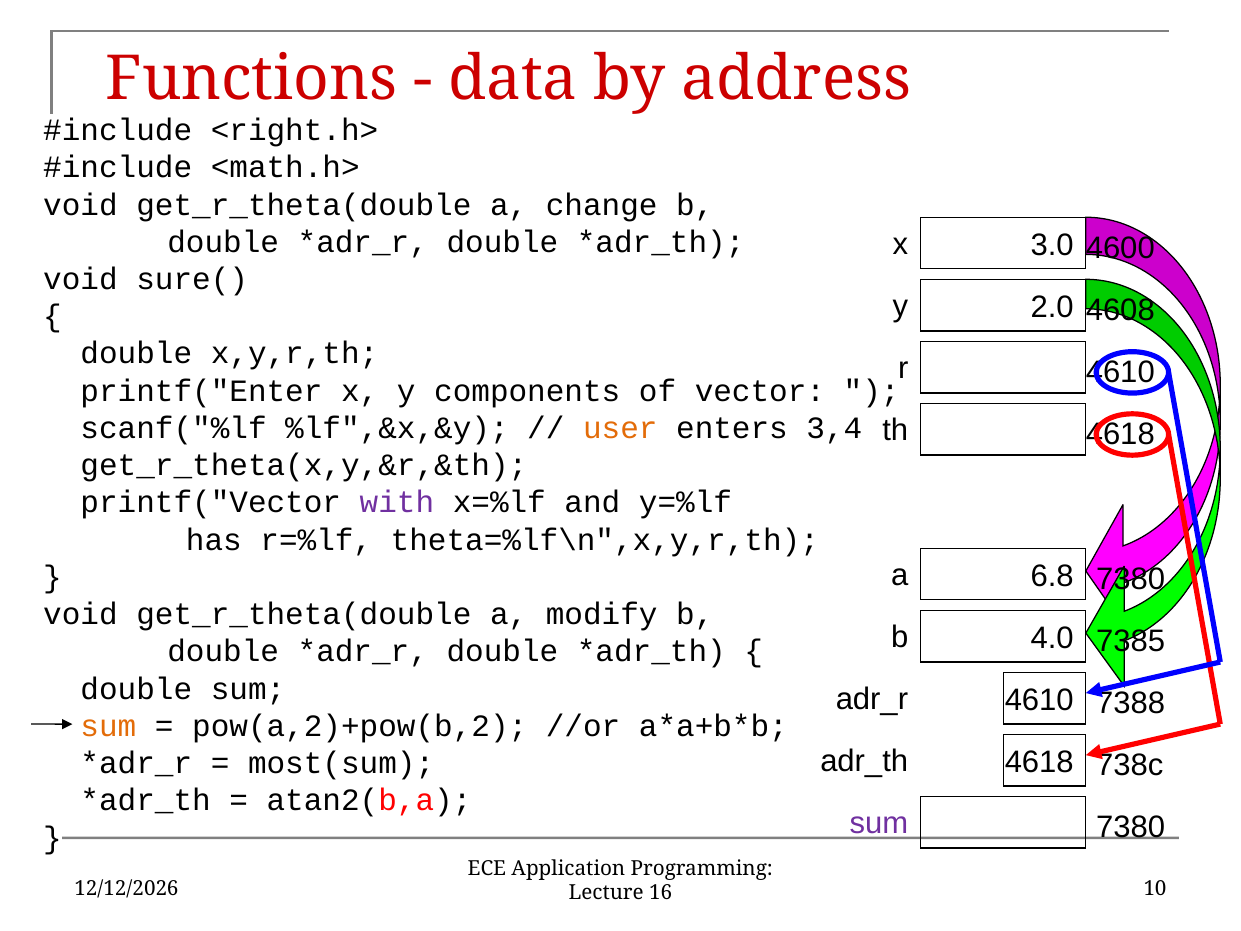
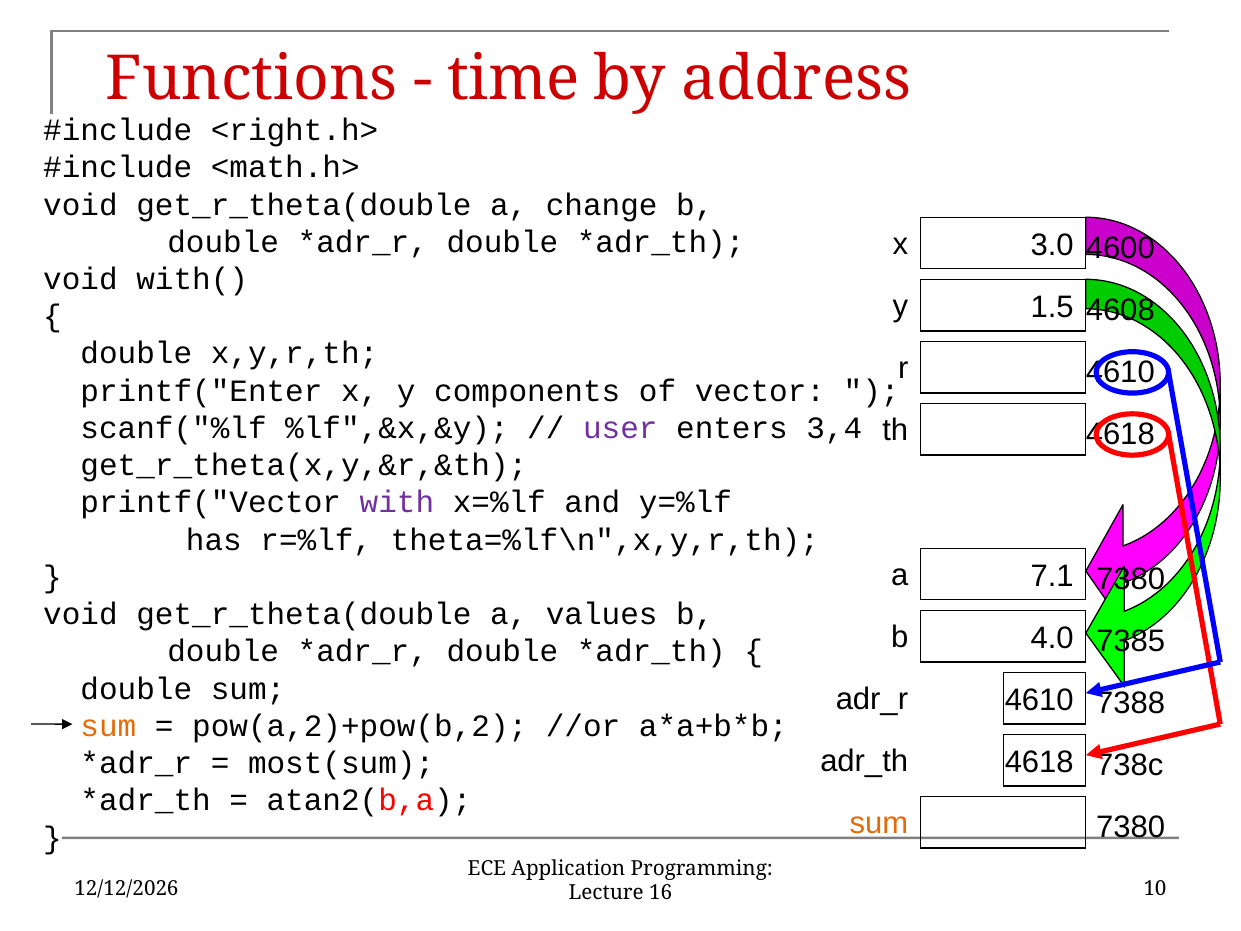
data: data -> time
sure(: sure( -> with(
2.0: 2.0 -> 1.5
user colour: orange -> purple
6.8: 6.8 -> 7.1
modify: modify -> values
sum at (879, 823) colour: purple -> orange
